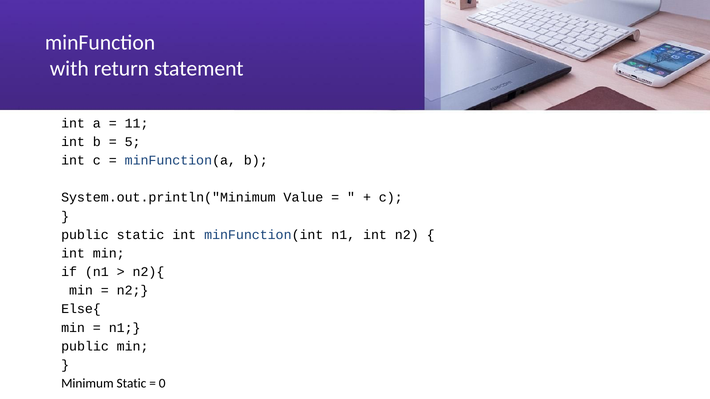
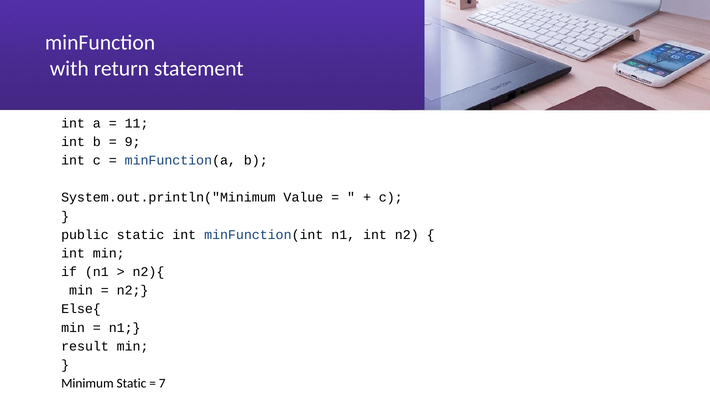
5: 5 -> 9
public at (85, 347): public -> result
0: 0 -> 7
